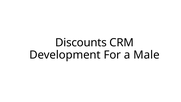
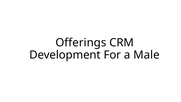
Discounts: Discounts -> Offerings
